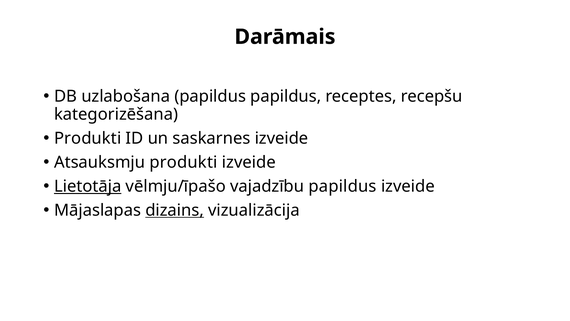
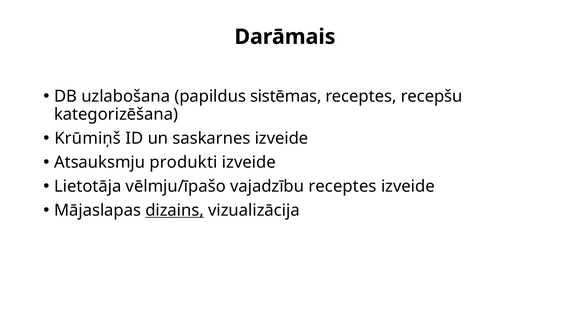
papildus papildus: papildus -> sistēmas
Produkti at (88, 138): Produkti -> Krūmiņš
Lietotāja underline: present -> none
vajadzību papildus: papildus -> receptes
